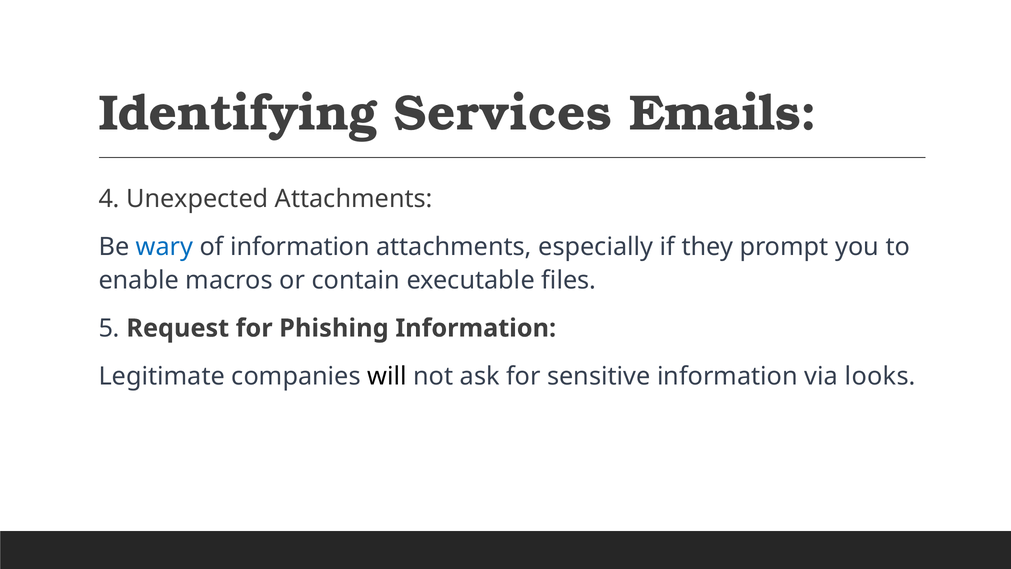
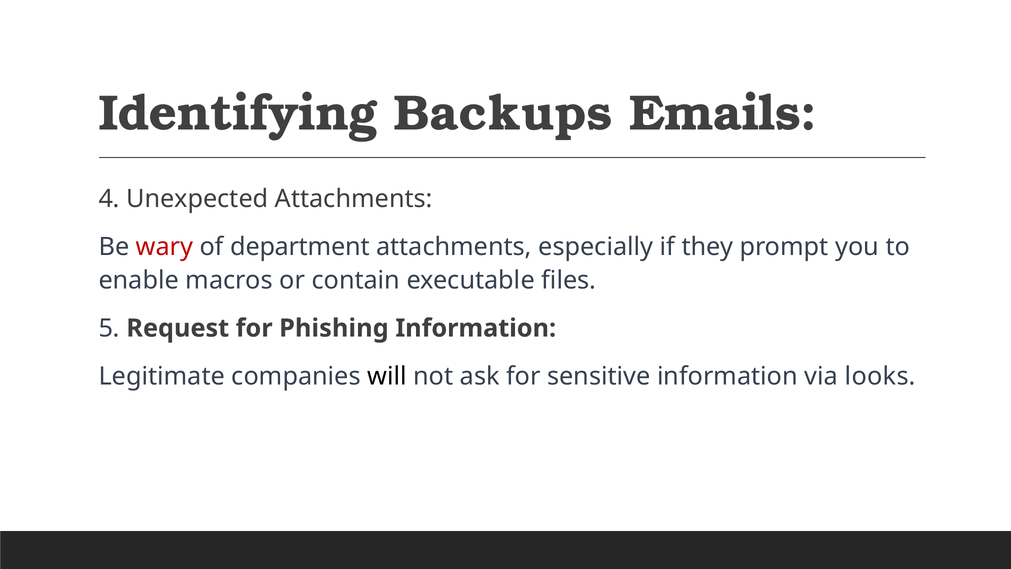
Services: Services -> Backups
wary colour: blue -> red
of information: information -> department
